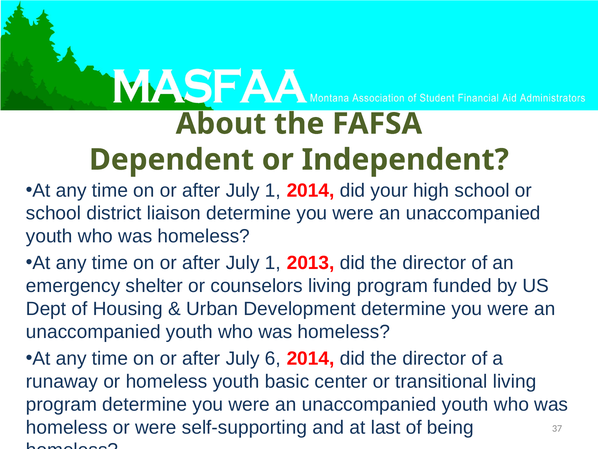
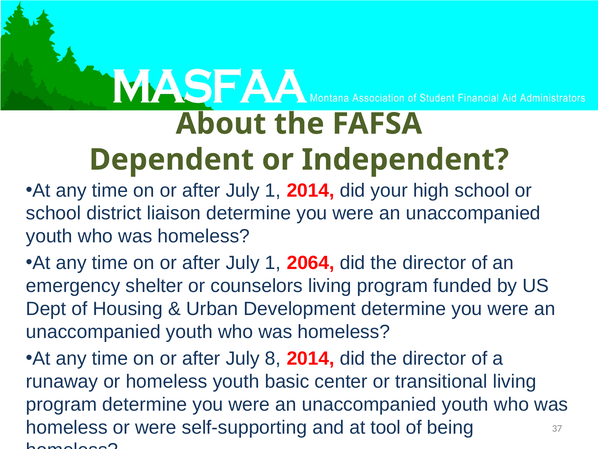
2013: 2013 -> 2064
6: 6 -> 8
last: last -> tool
